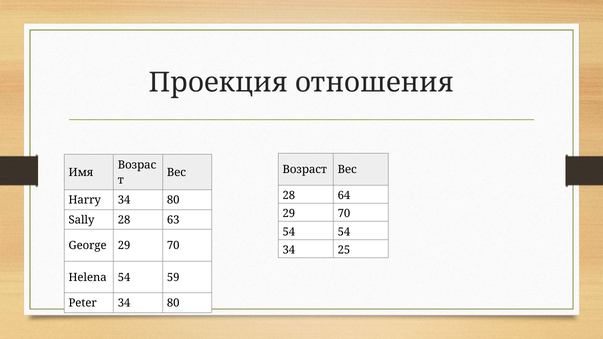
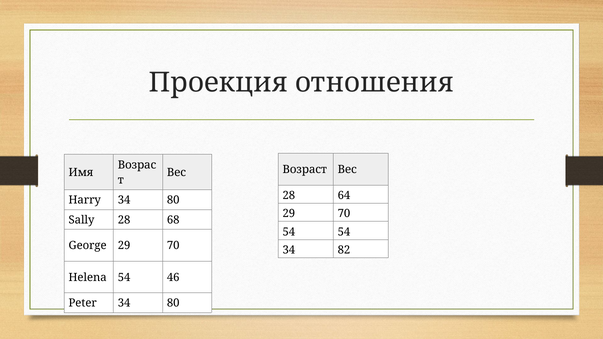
63: 63 -> 68
25: 25 -> 82
59: 59 -> 46
